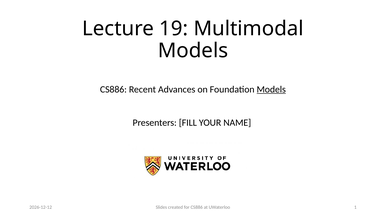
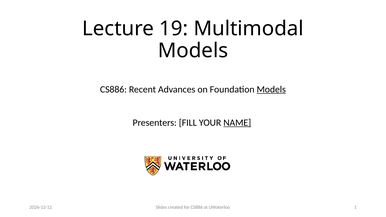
NAME underline: none -> present
